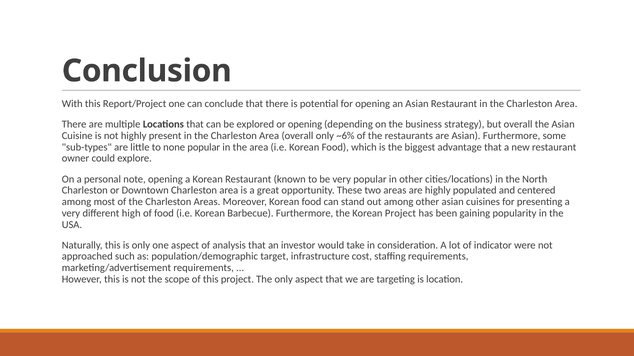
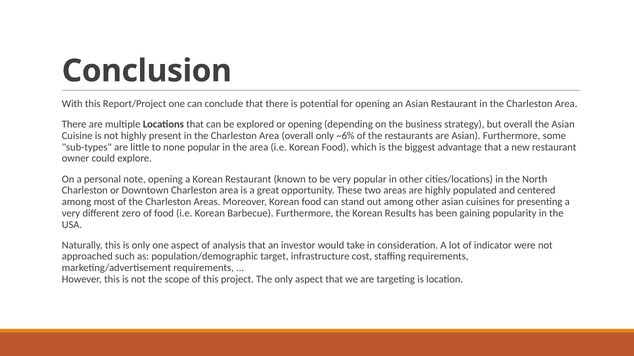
high: high -> zero
Korean Project: Project -> Results
